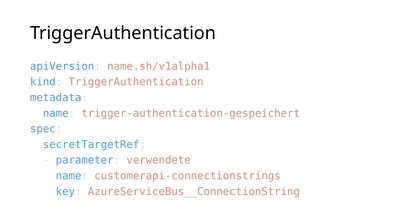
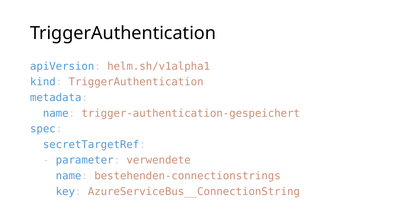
name.sh/v1alpha1: name.sh/v1alpha1 -> helm.sh/v1alpha1
customerapi-connectionstrings: customerapi-connectionstrings -> bestehenden-connectionstrings
